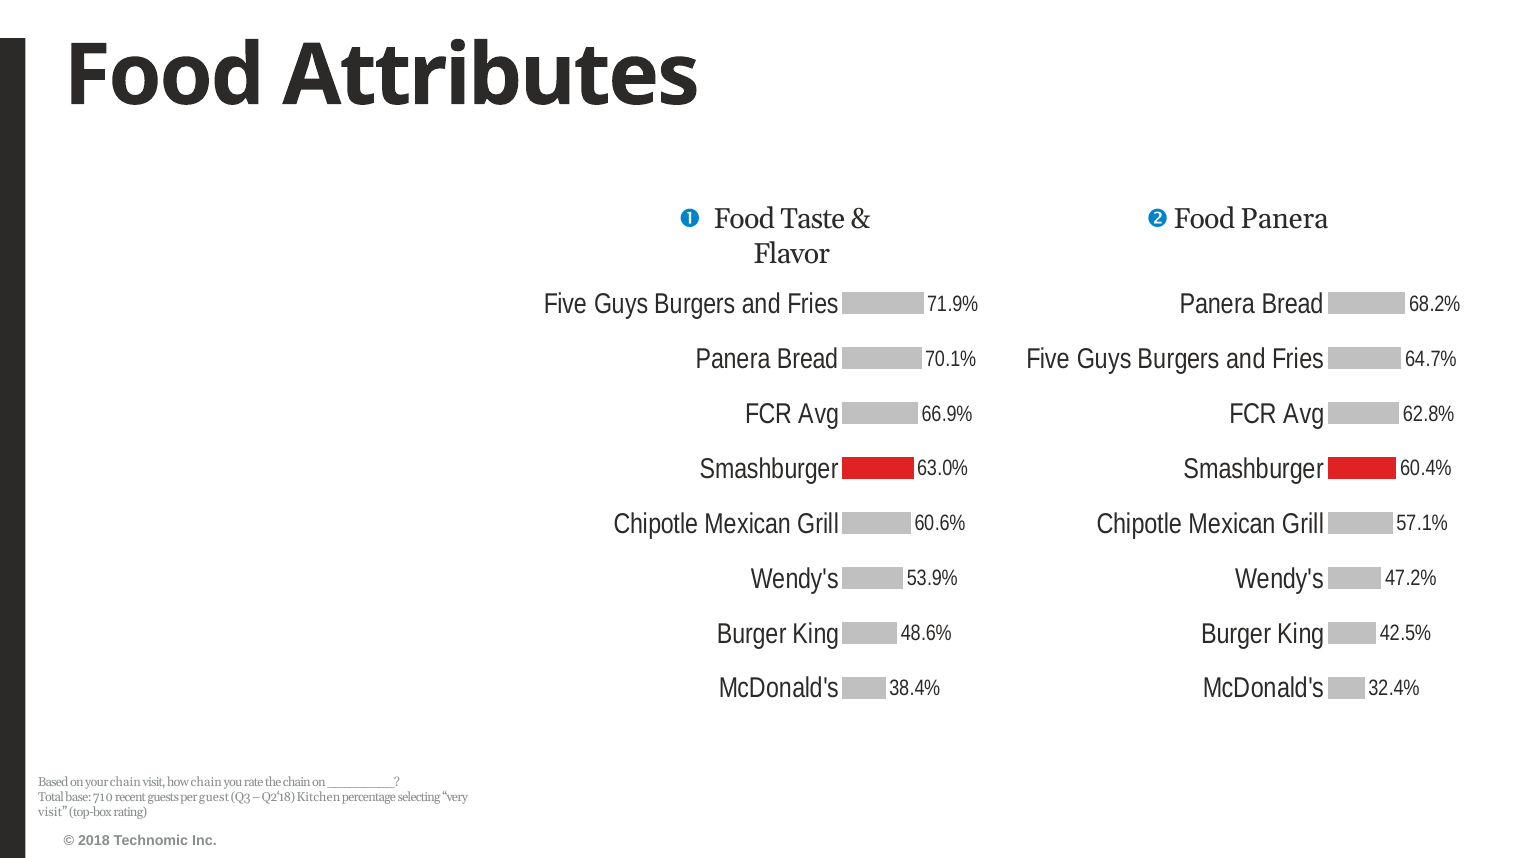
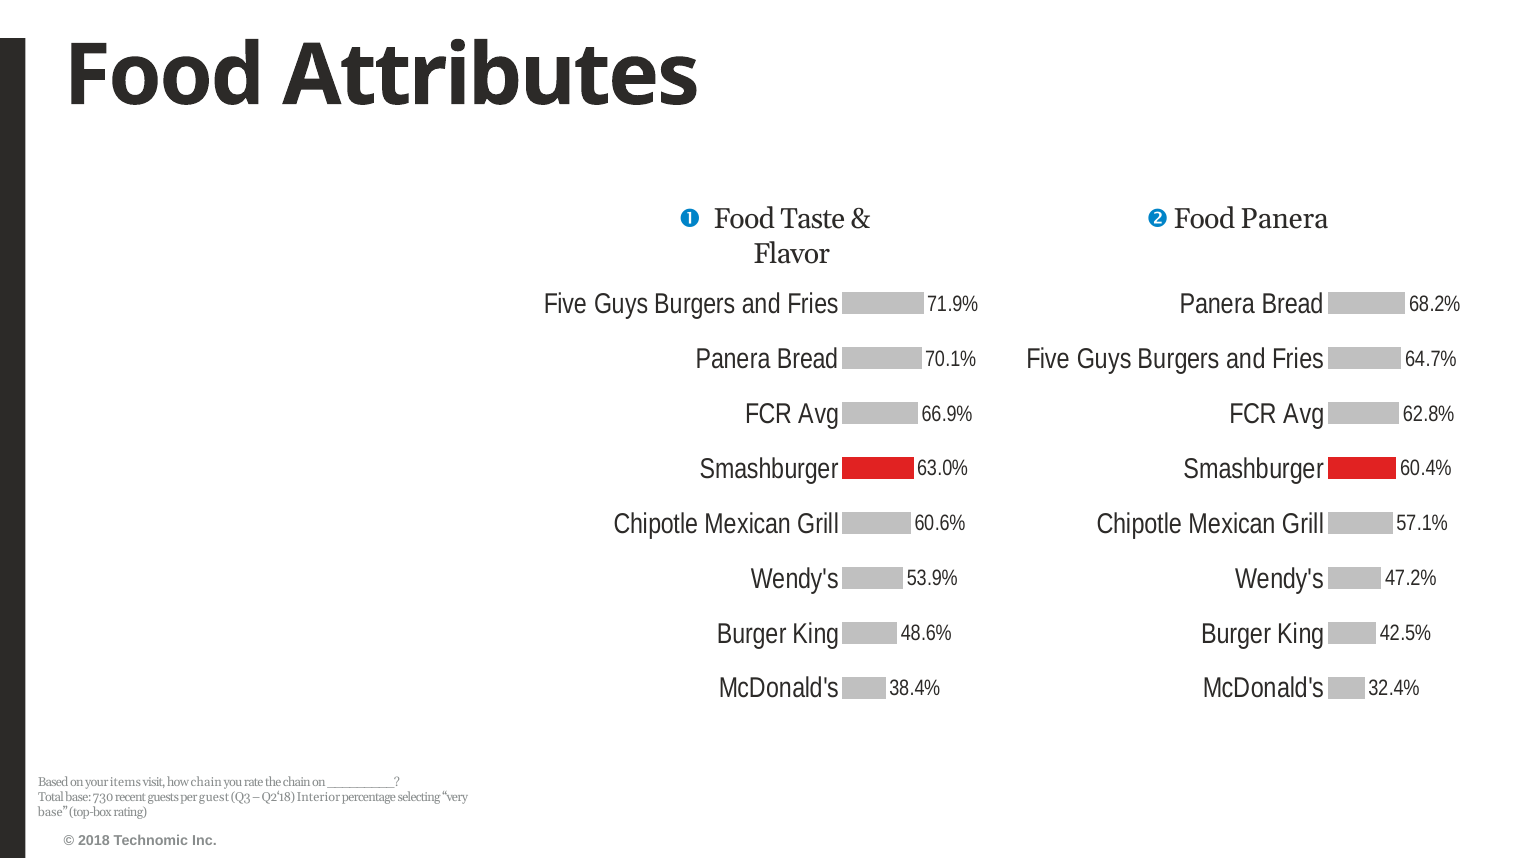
your chain: chain -> items
710: 710 -> 730
Kitchen: Kitchen -> Interior
visit at (53, 812): visit -> base
